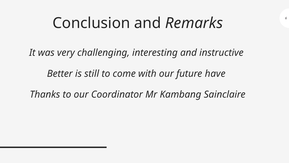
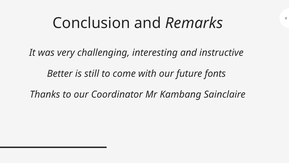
have: have -> fonts
